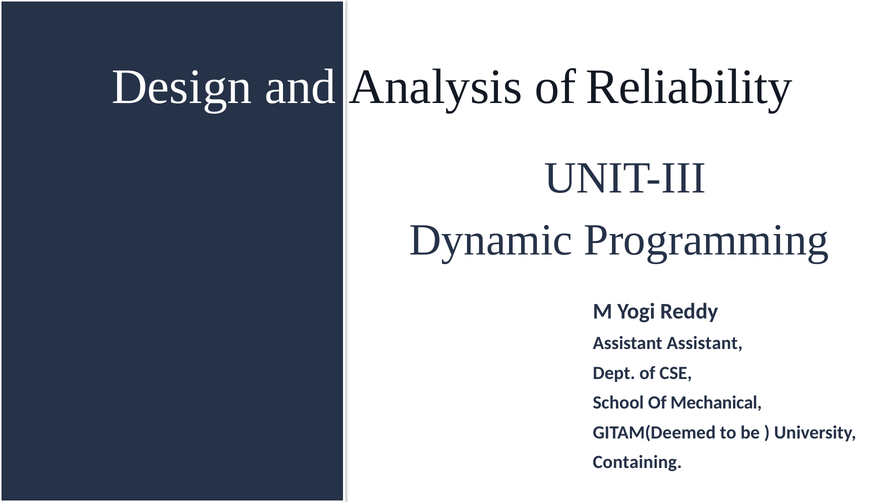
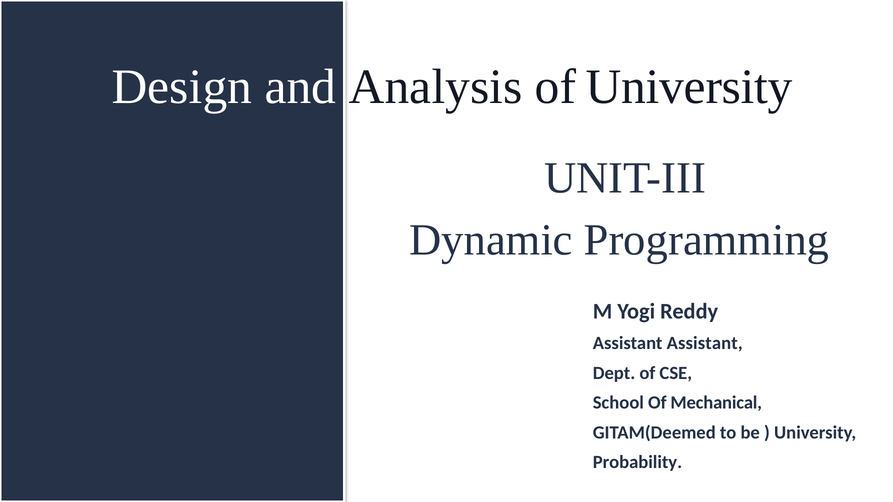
of Reliability: Reliability -> University
Containing: Containing -> Probability
